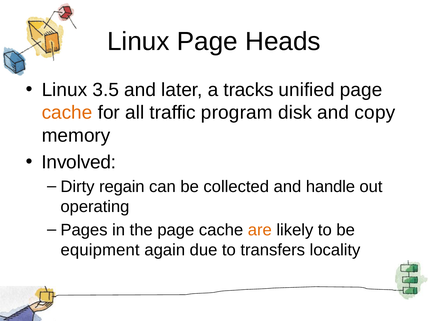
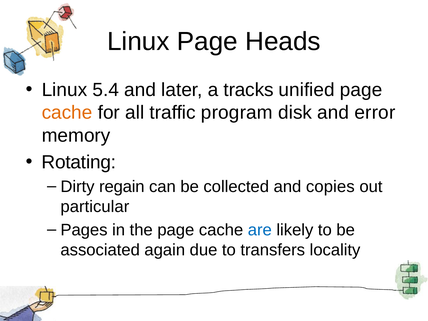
3.5: 3.5 -> 5.4
copy: copy -> error
Involved: Involved -> Rotating
handle: handle -> copies
operating: operating -> particular
are colour: orange -> blue
equipment: equipment -> associated
